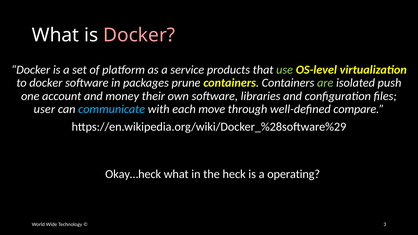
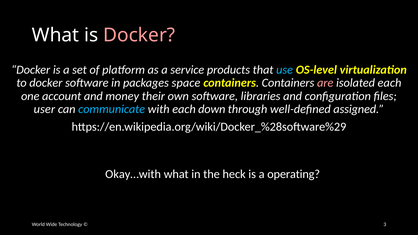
use colour: light green -> light blue
prune: prune -> space
are colour: light green -> pink
isolated push: push -> each
move: move -> down
compare: compare -> assigned
Okay…heck: Okay…heck -> Okay…with
